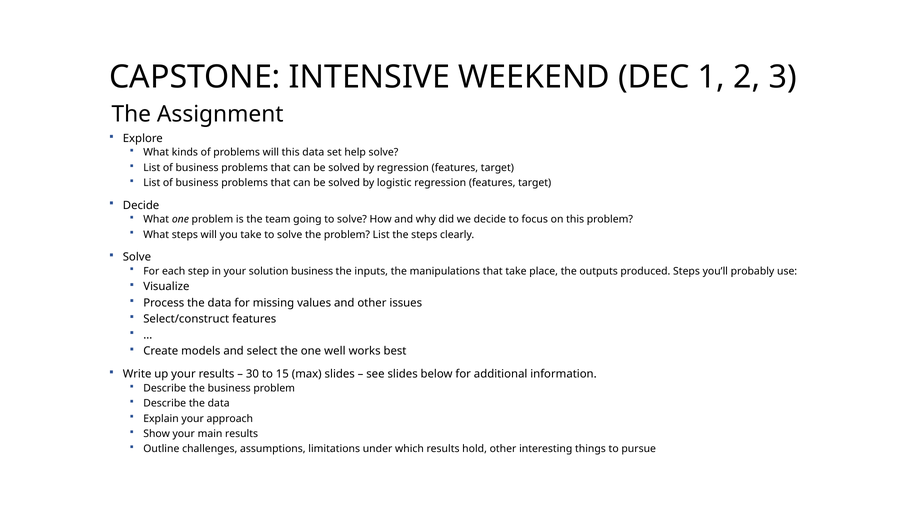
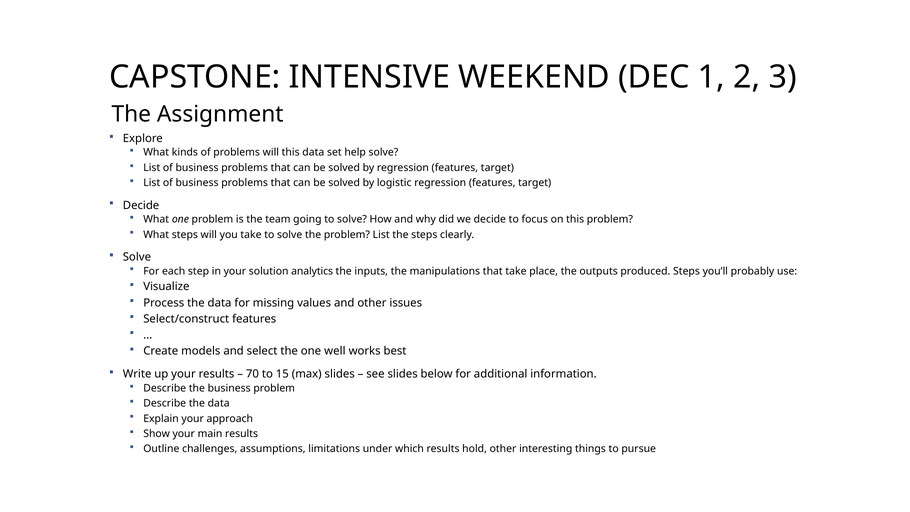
solution business: business -> analytics
30: 30 -> 70
